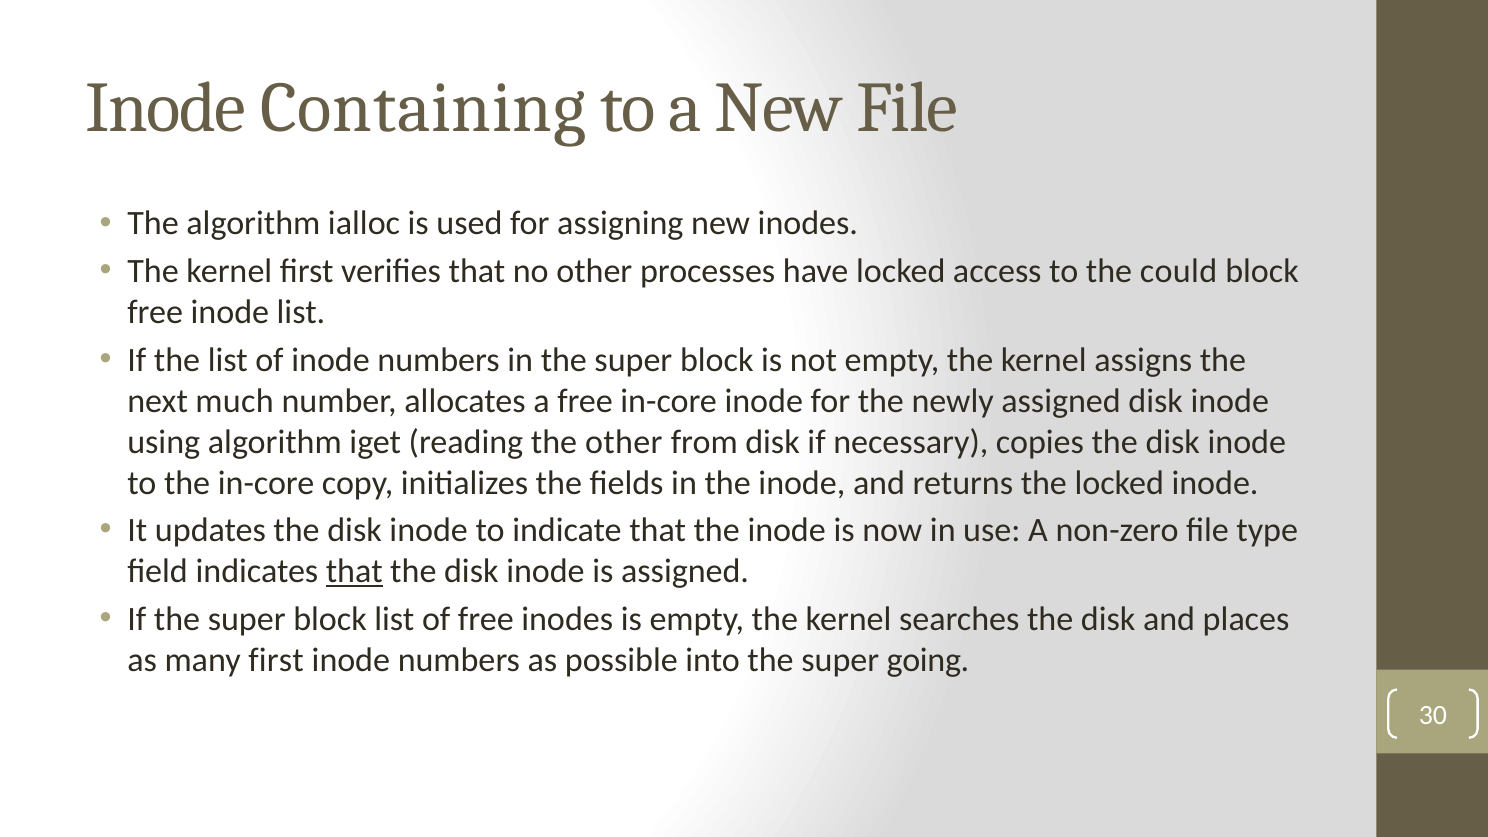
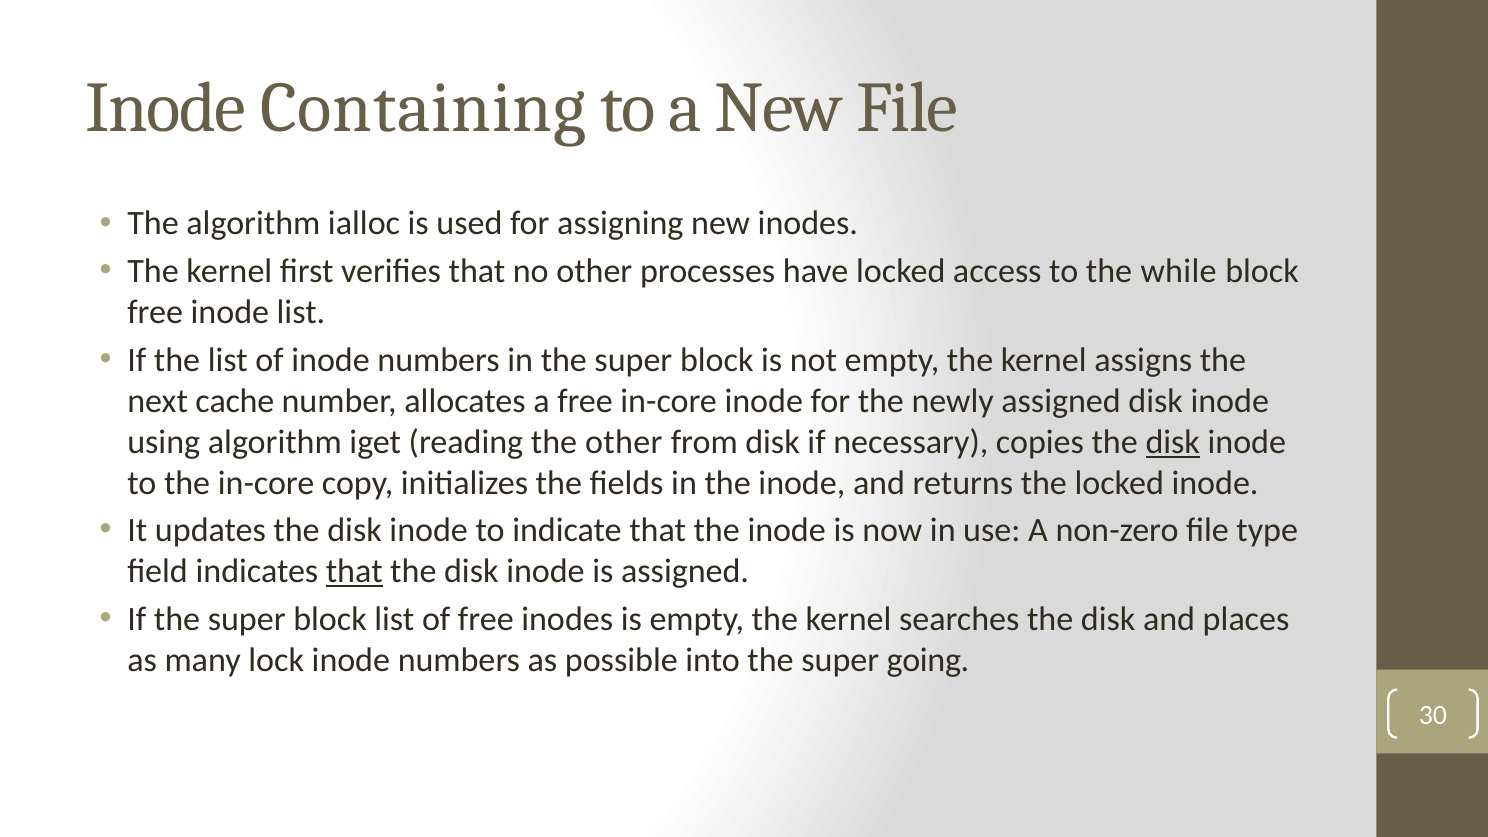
could: could -> while
much: much -> cache
disk at (1173, 442) underline: none -> present
many first: first -> lock
